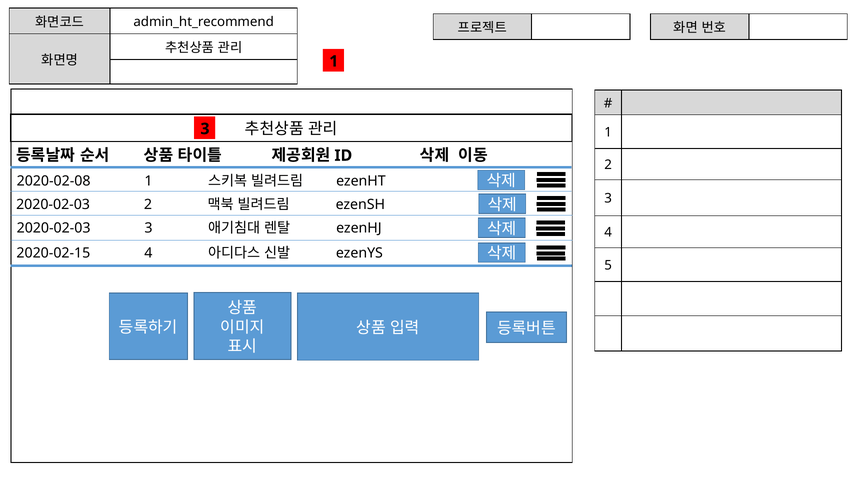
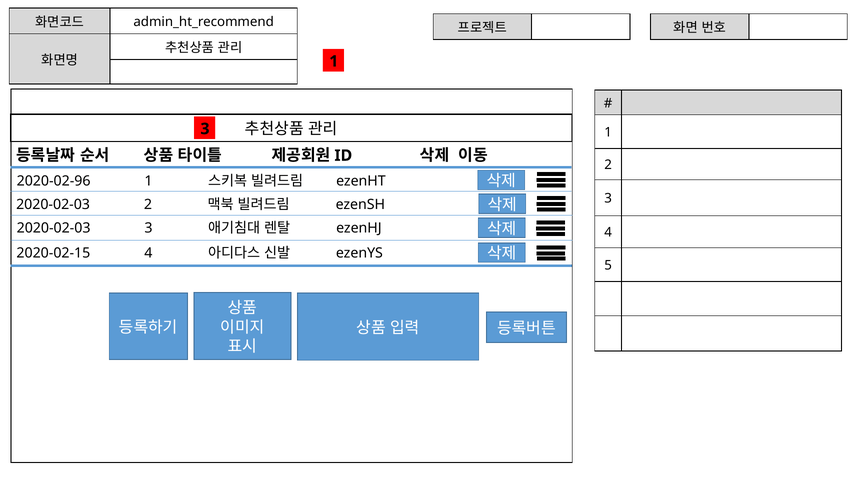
2020-02-08: 2020-02-08 -> 2020-02-96
